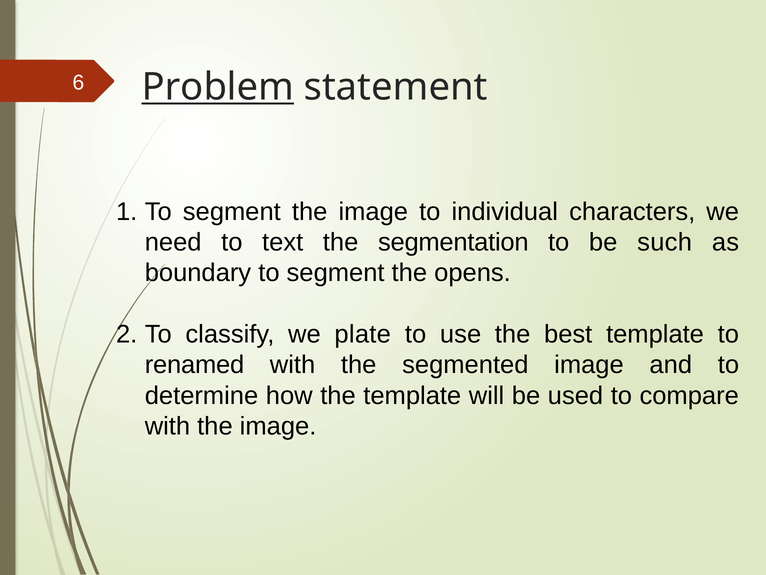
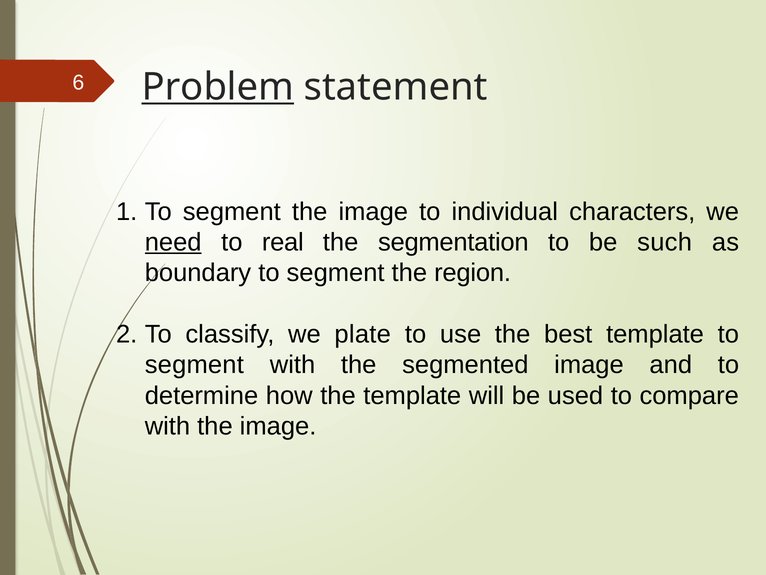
need underline: none -> present
text: text -> real
opens: opens -> region
renamed at (195, 365): renamed -> segment
